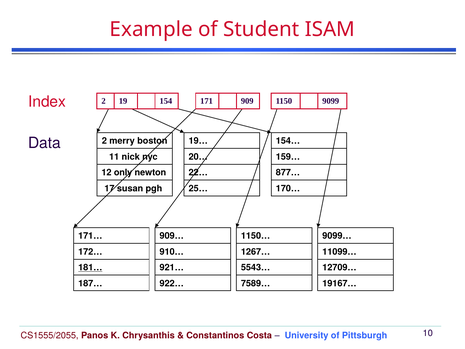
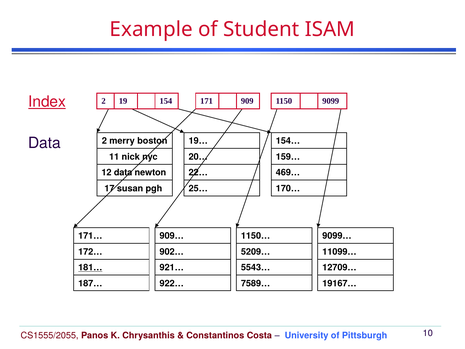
Index underline: none -> present
12 only: only -> data
877…: 877… -> 469…
910…: 910… -> 902…
1267…: 1267… -> 5209…
